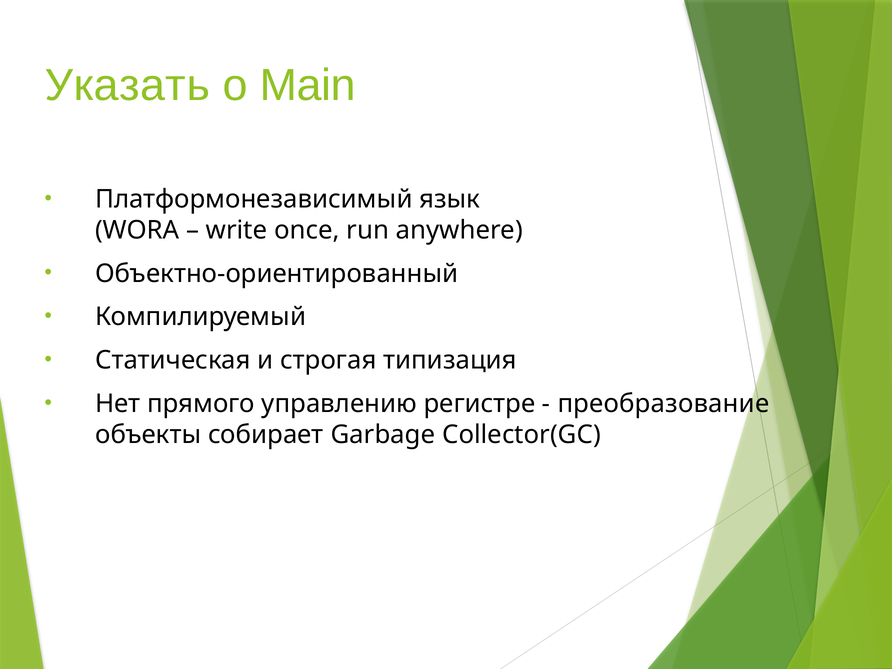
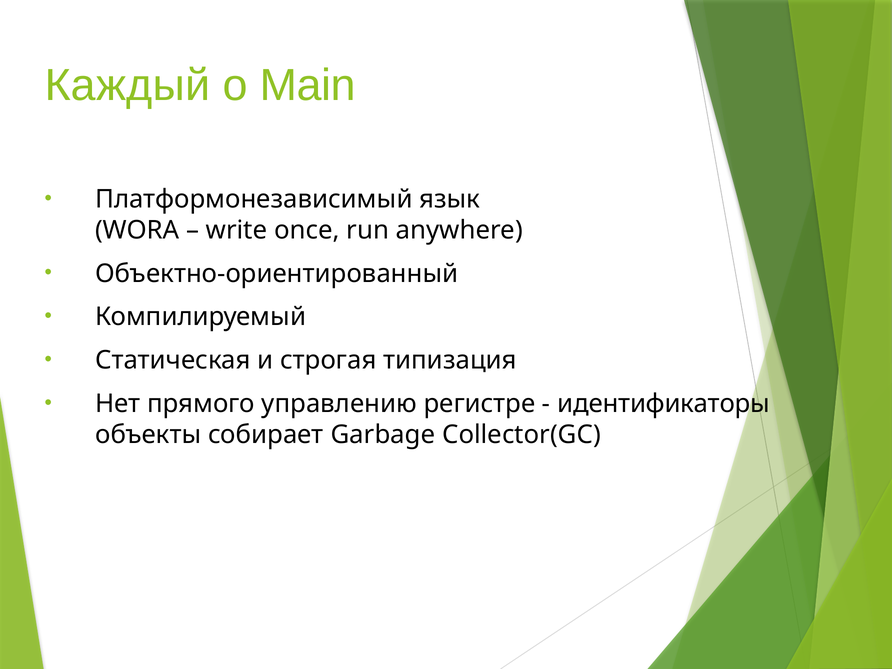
Указать: Указать -> Каждый
преобразование: преобразование -> идентификаторы
